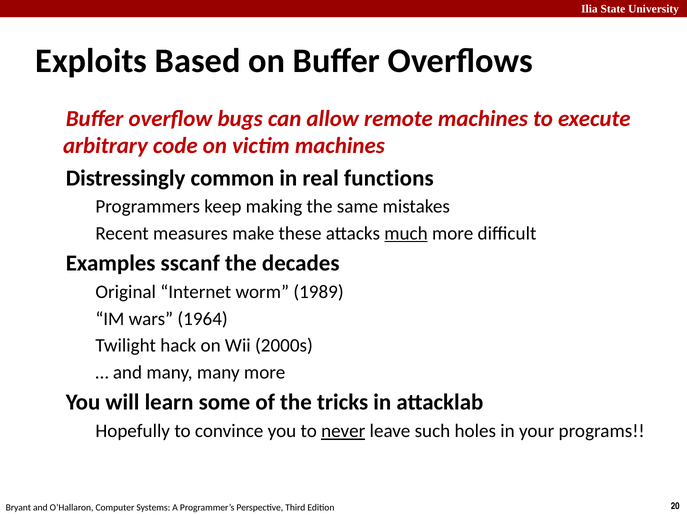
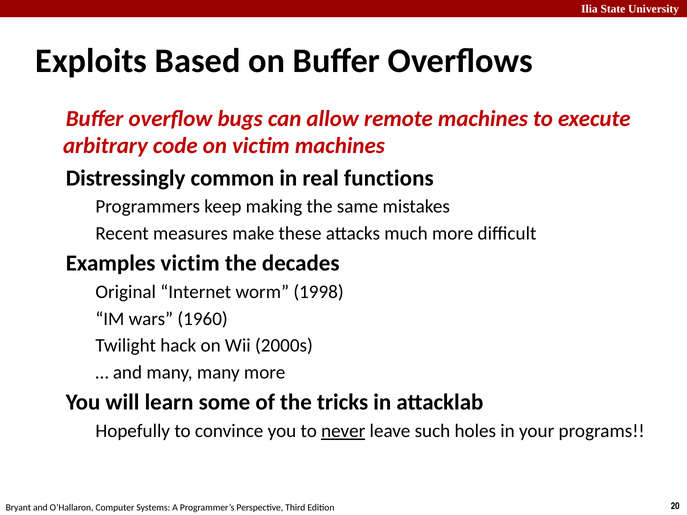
much underline: present -> none
sscanf at (190, 264): sscanf -> victim
1989: 1989 -> 1998
1964: 1964 -> 1960
